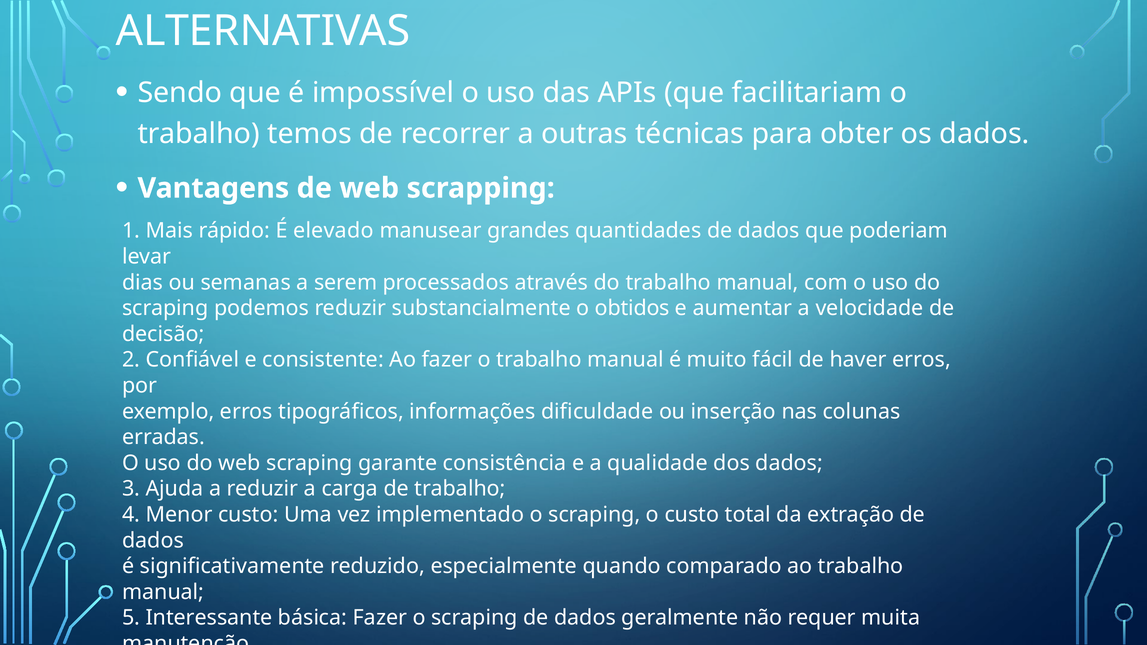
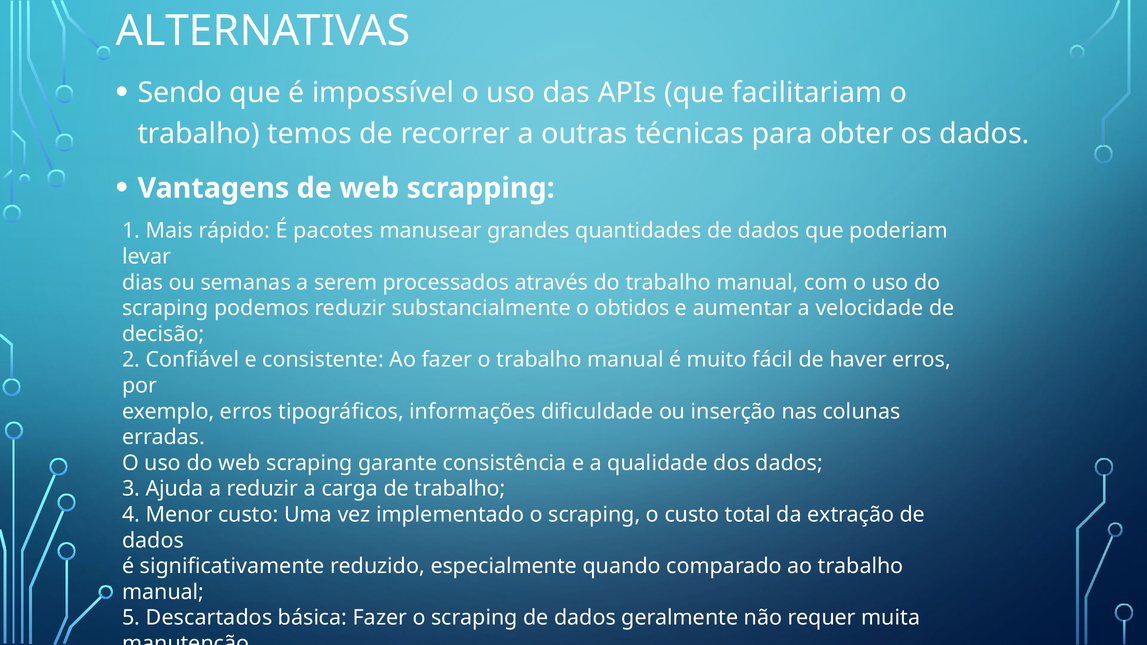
elevado: elevado -> pacotes
Interessante: Interessante -> Descartados
